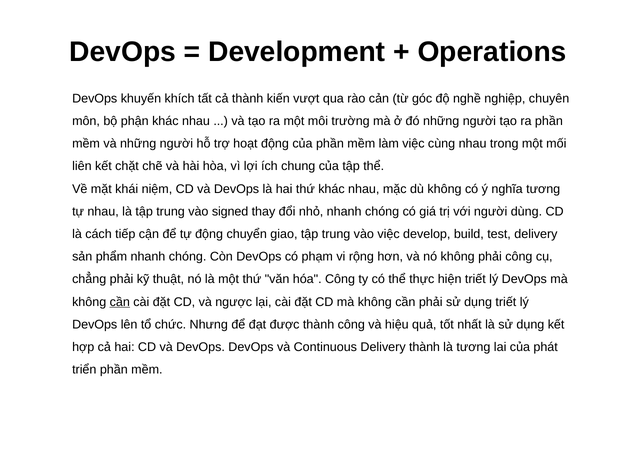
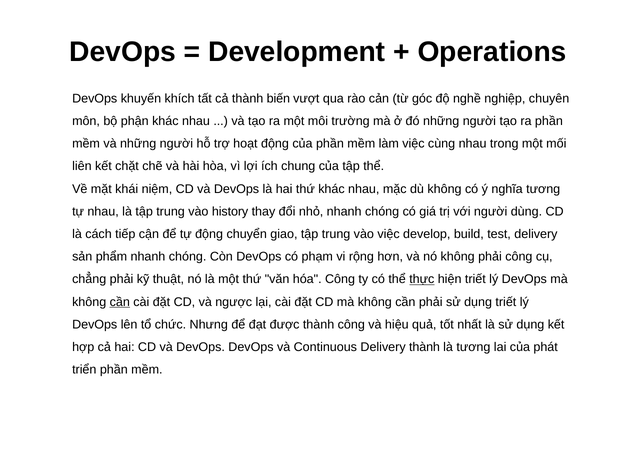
kiến: kiến -> biến
signed: signed -> history
thực underline: none -> present
